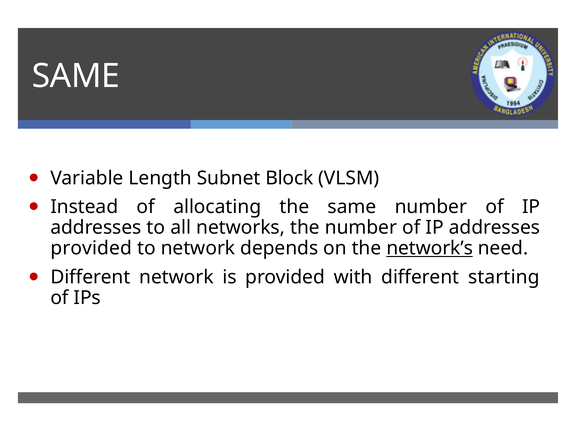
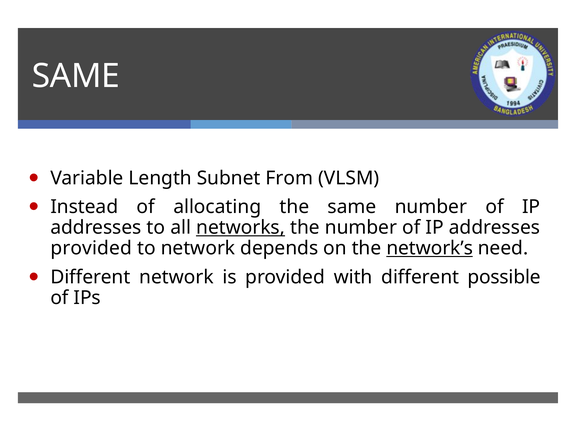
Block: Block -> From
networks underline: none -> present
starting: starting -> possible
